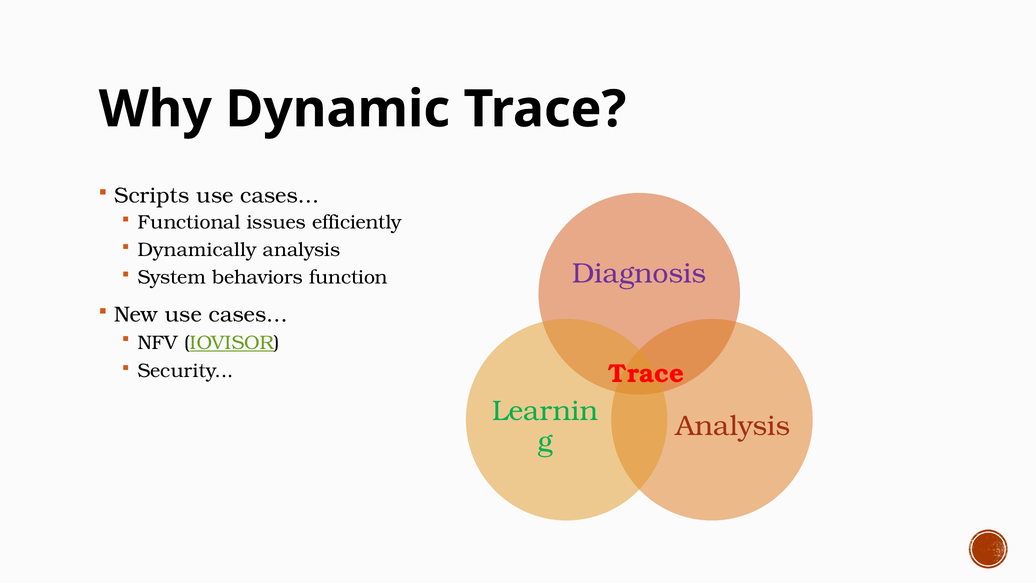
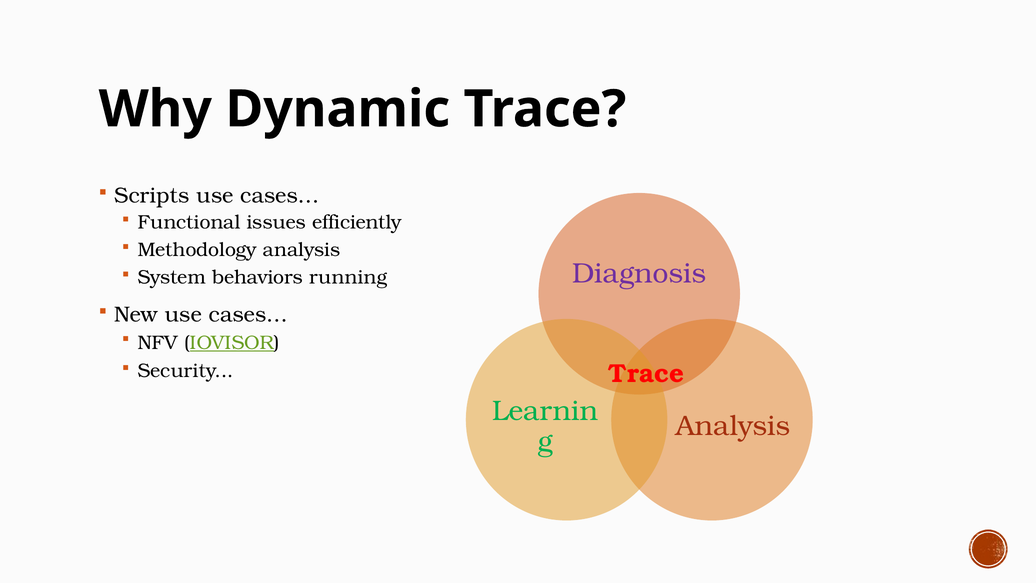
Dynamically: Dynamically -> Methodology
function: function -> running
